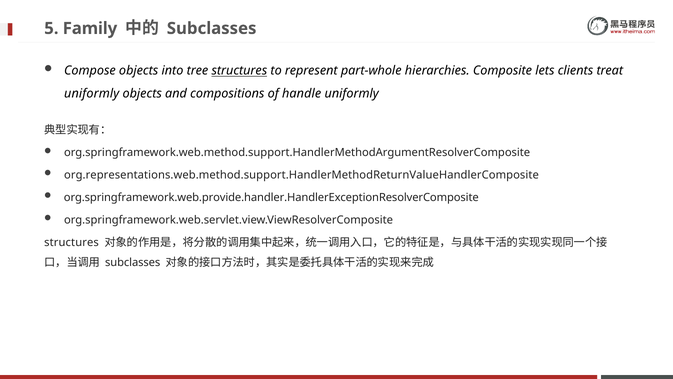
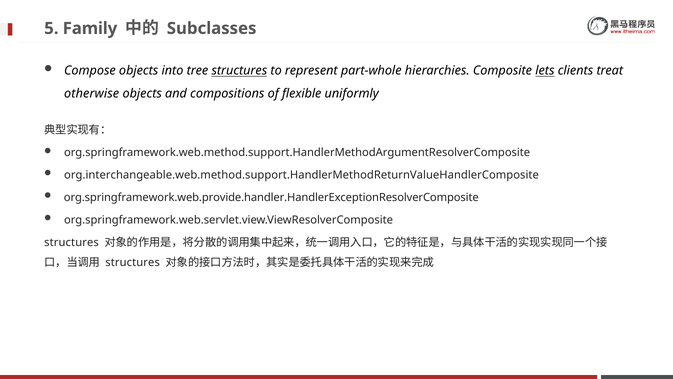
lets underline: none -> present
uniformly at (92, 93): uniformly -> otherwise
handle: handle -> flexible
org.representations.web.method.support.HandlerMethodReturnValueHandlerComposite: org.representations.web.method.support.HandlerMethodReturnValueHandlerComposite -> org.interchangeable.web.method.support.HandlerMethodReturnValueHandlerComposite
subclasses at (133, 262): subclasses -> structures
